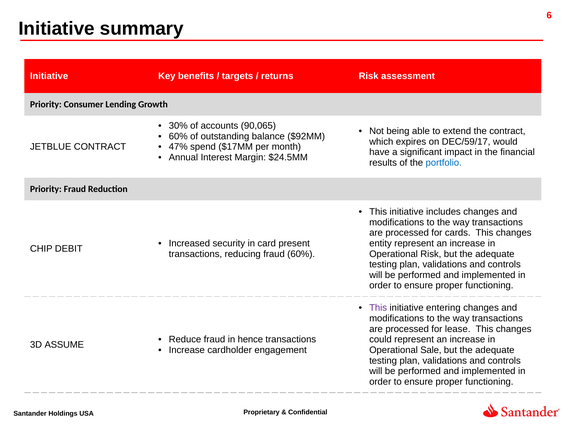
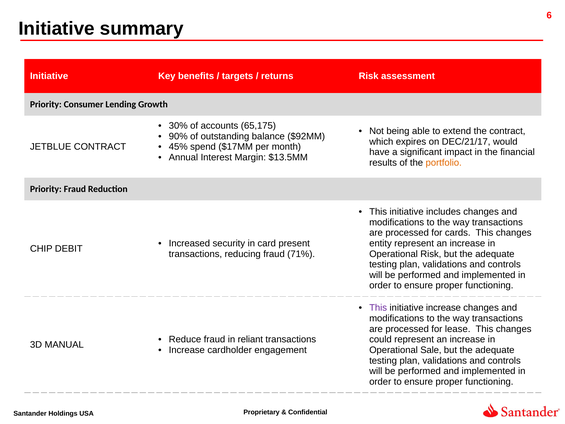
90,065: 90,065 -> 65,175
60% at (178, 136): 60% -> 90%
DEC/59/17: DEC/59/17 -> DEC/21/17
47%: 47% -> 45%
$24.5MM: $24.5MM -> $13.5MM
portfolio colour: blue -> orange
fraud 60%: 60% -> 71%
initiative entering: entering -> increase
hence: hence -> reliant
ASSUME: ASSUME -> MANUAL
